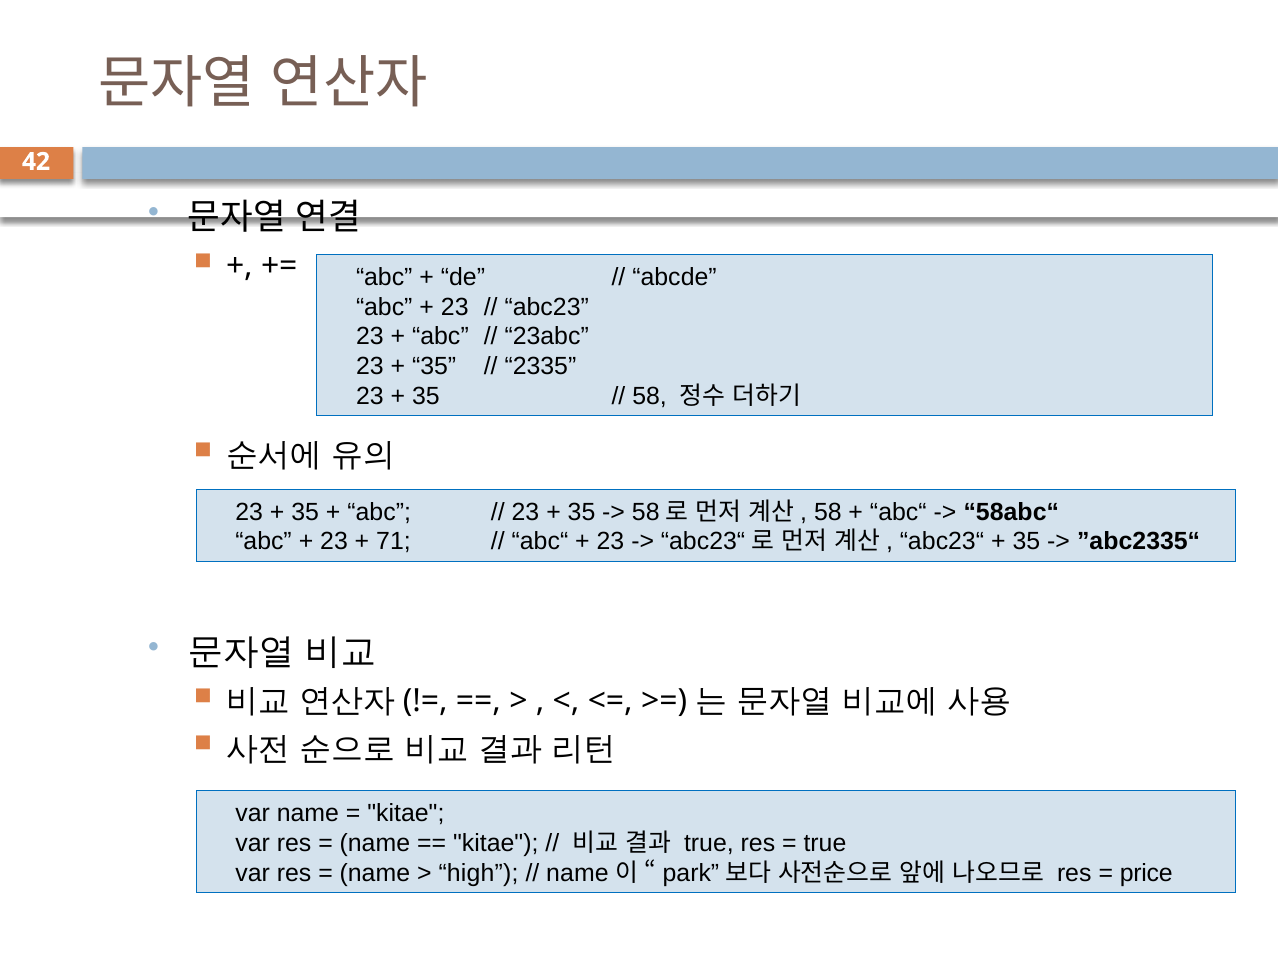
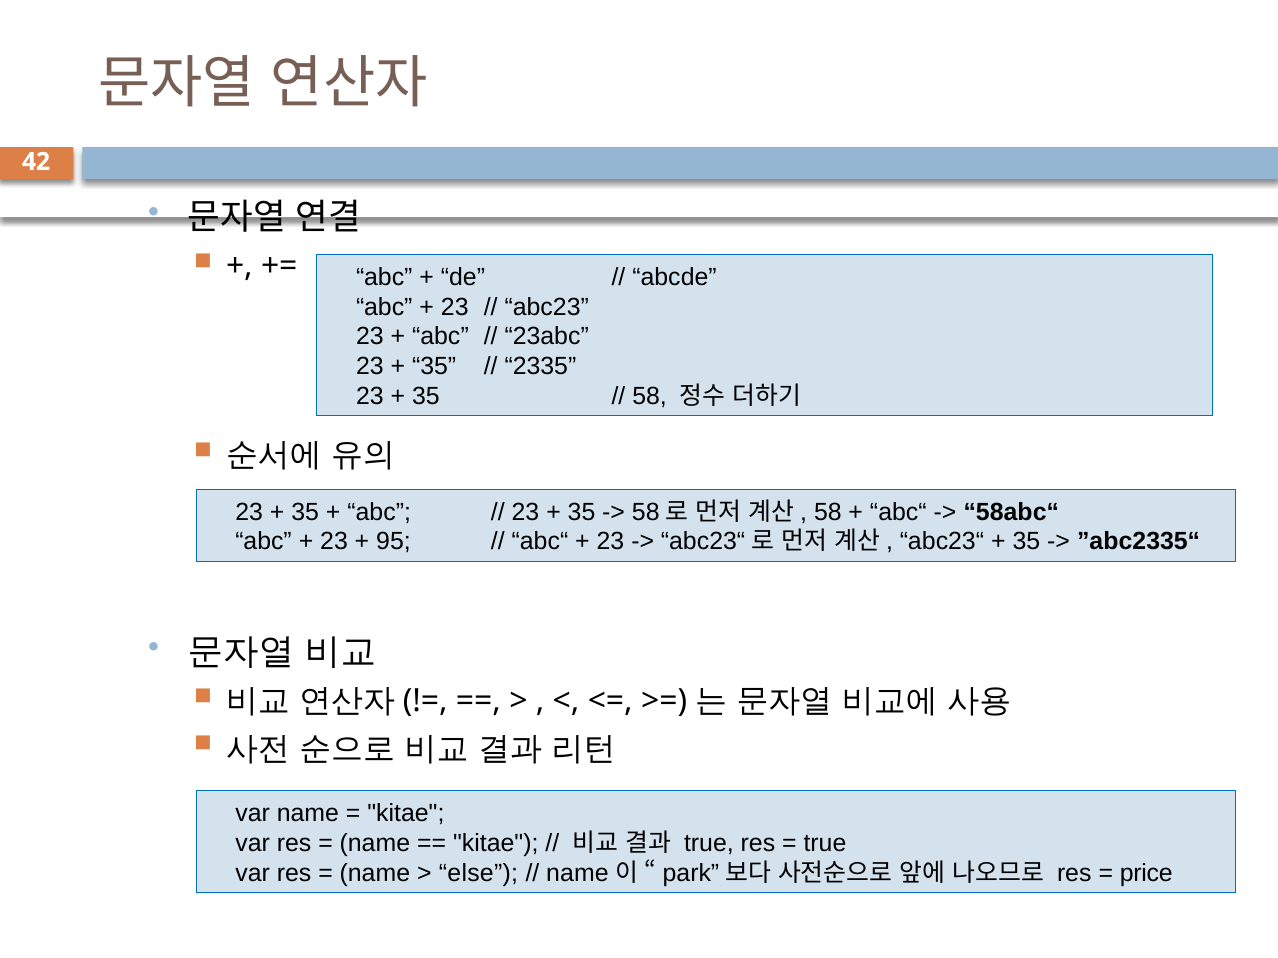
71: 71 -> 95
high: high -> else
